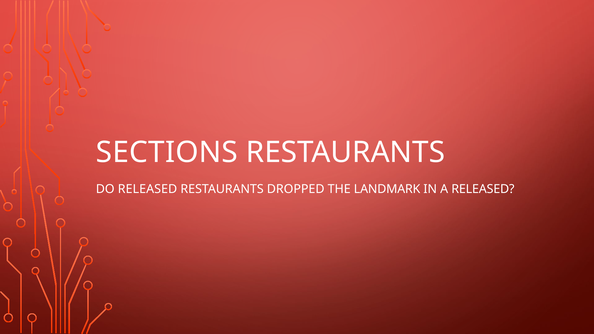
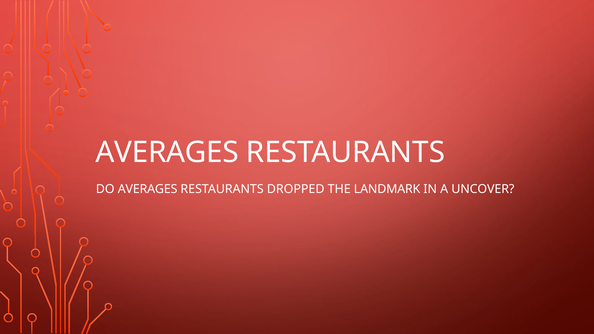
SECTIONS at (167, 153): SECTIONS -> AVERAGES
DO RELEASED: RELEASED -> AVERAGES
A RELEASED: RELEASED -> UNCOVER
